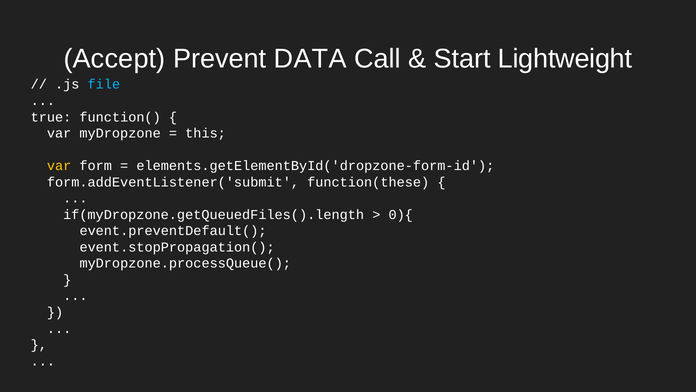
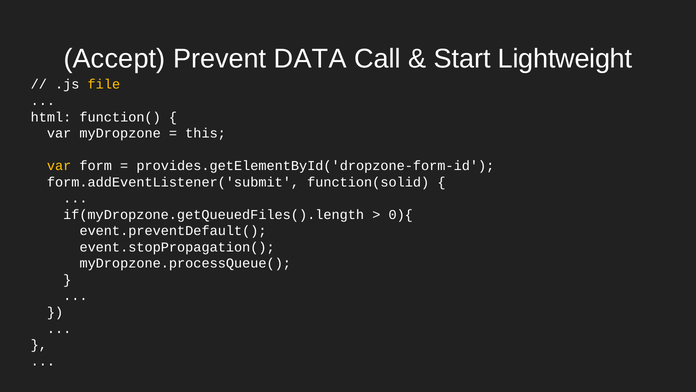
file colour: light blue -> yellow
true: true -> html
elements.getElementById('dropzone-form-id: elements.getElementById('dropzone-form-id -> provides.getElementById('dropzone-form-id
function(these: function(these -> function(solid
